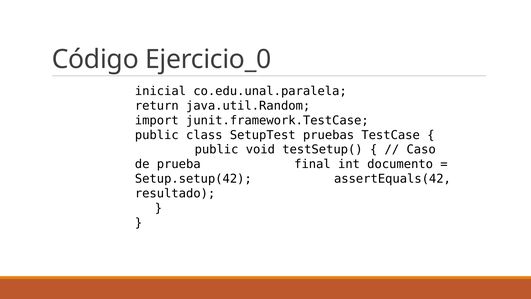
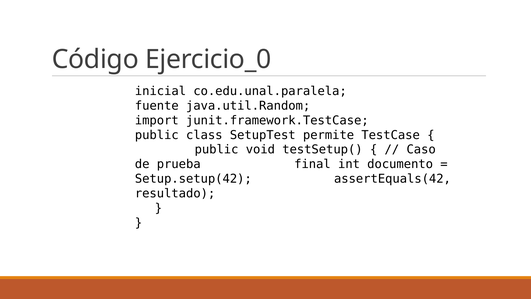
return: return -> fuente
pruebas: pruebas -> permite
